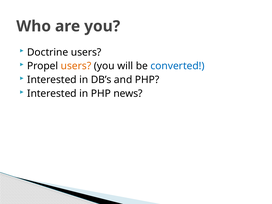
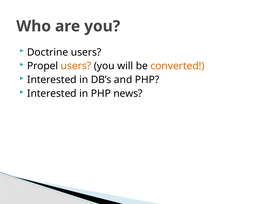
converted colour: blue -> orange
